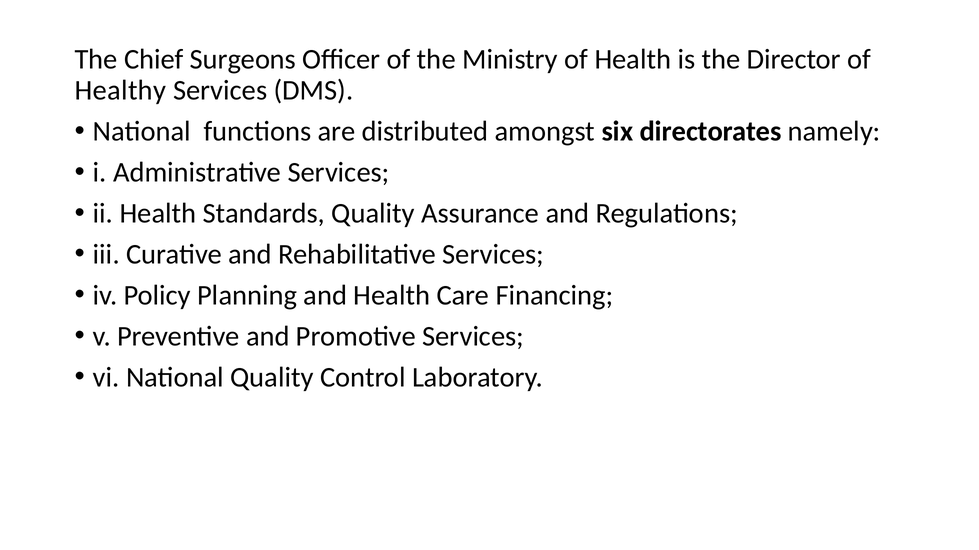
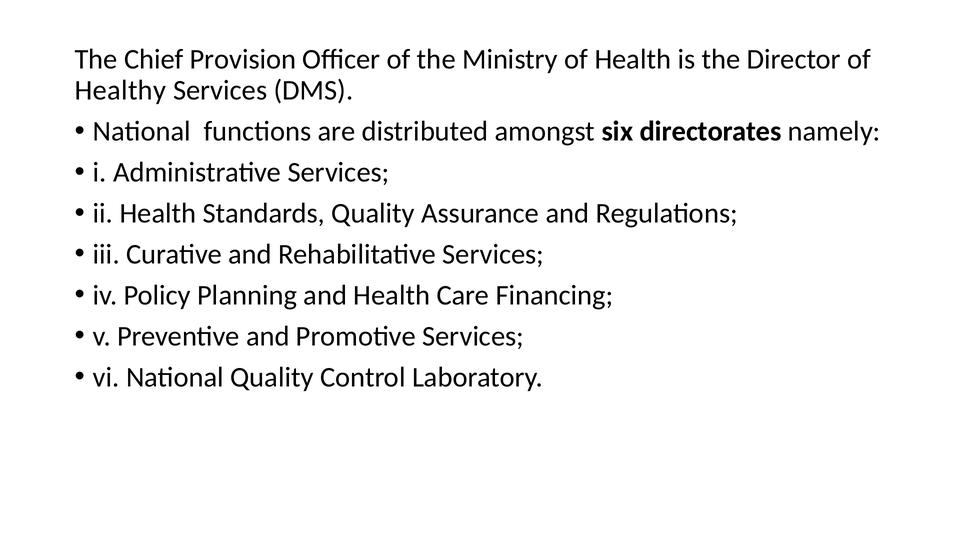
Surgeons: Surgeons -> Provision
